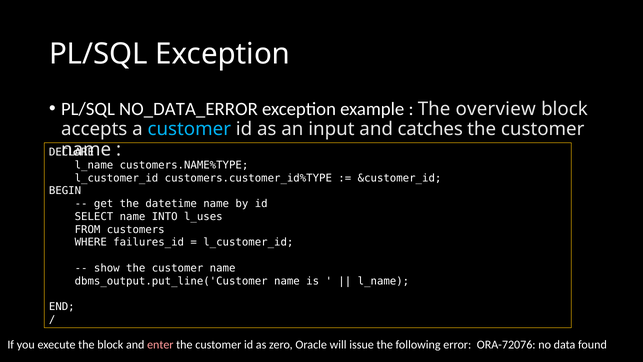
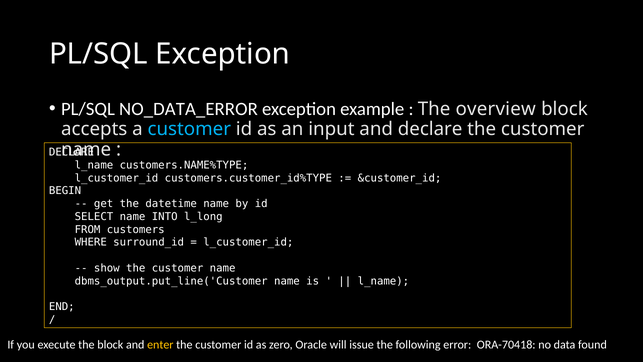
and catches: catches -> declare
l_uses: l_uses -> l_long
failures_id: failures_id -> surround_id
enter colour: pink -> yellow
ORA-72076: ORA-72076 -> ORA-70418
